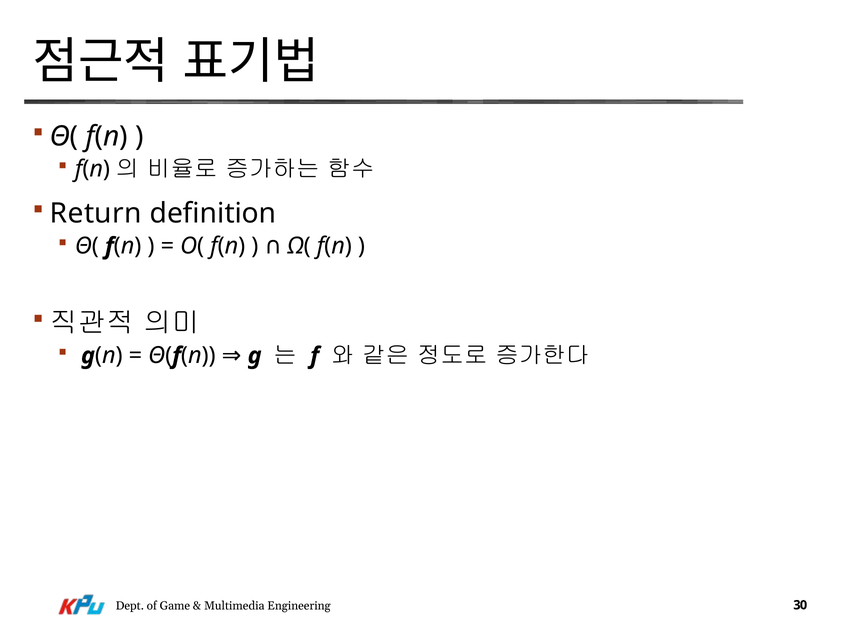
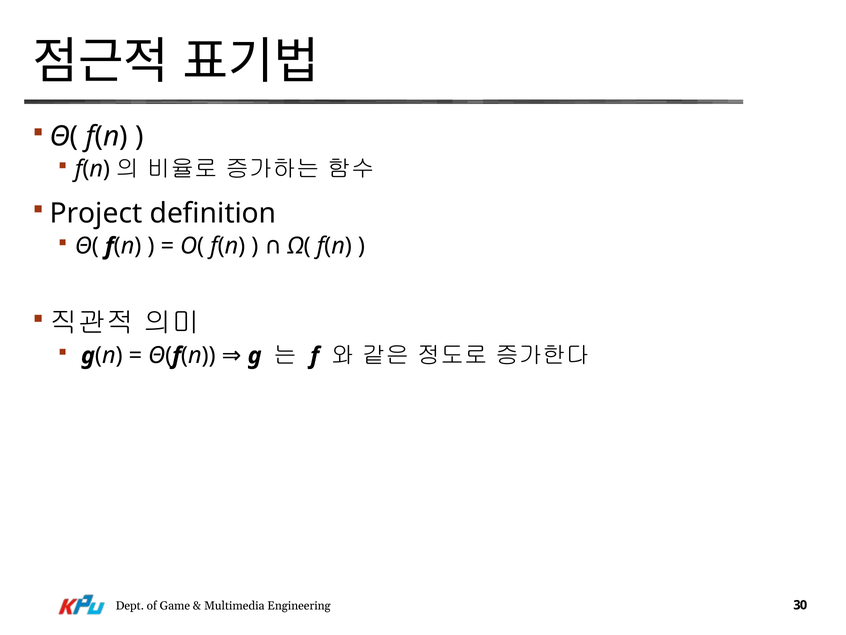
Return: Return -> Project
